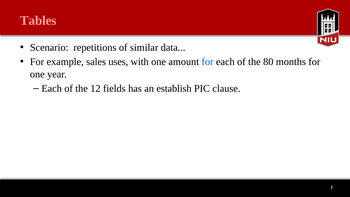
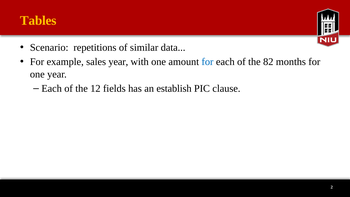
Tables colour: pink -> yellow
sales uses: uses -> year
80: 80 -> 82
